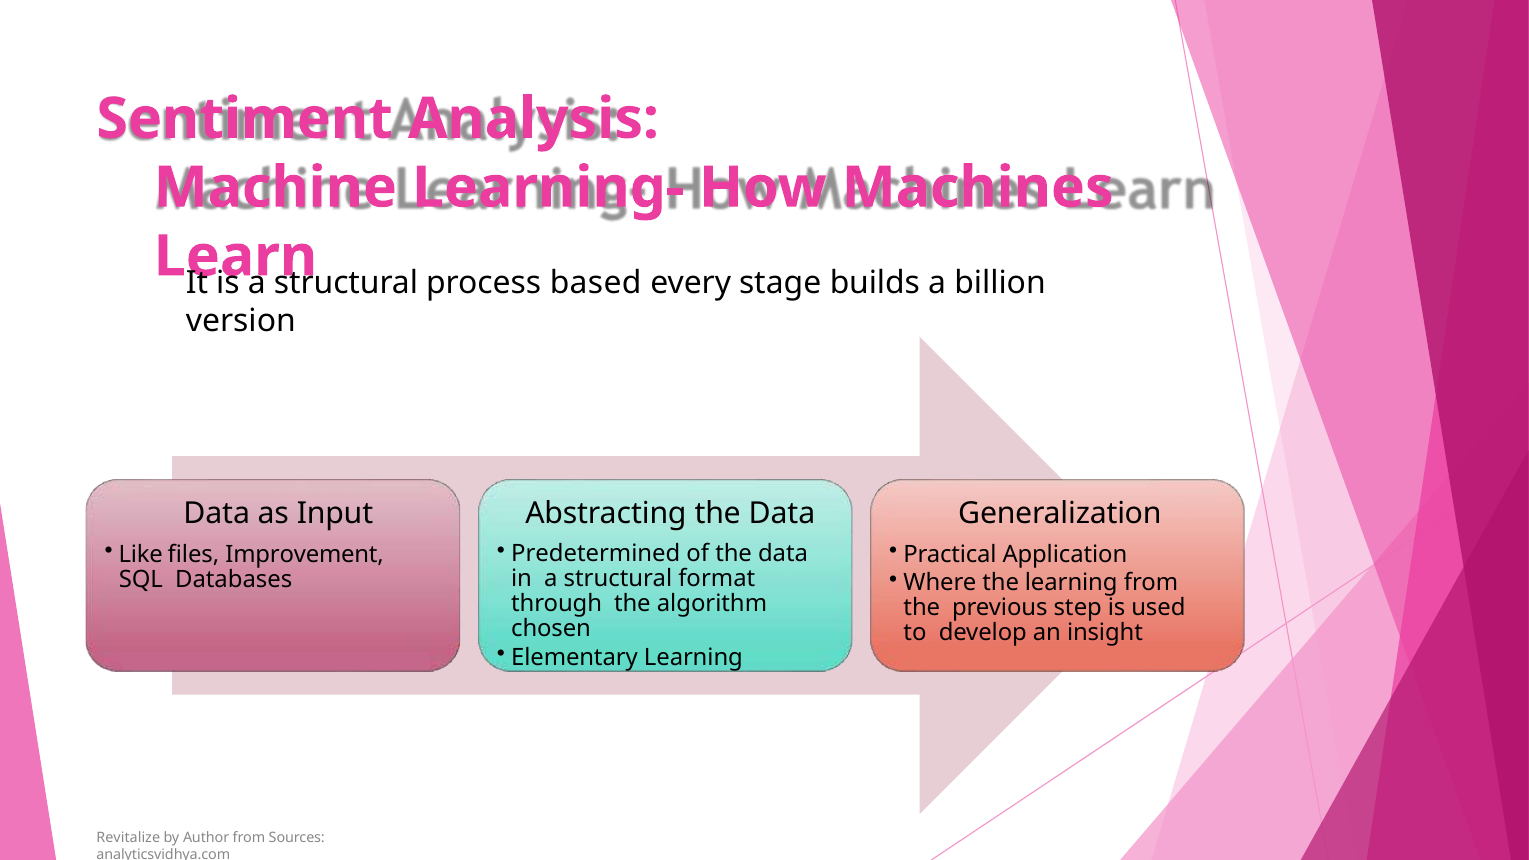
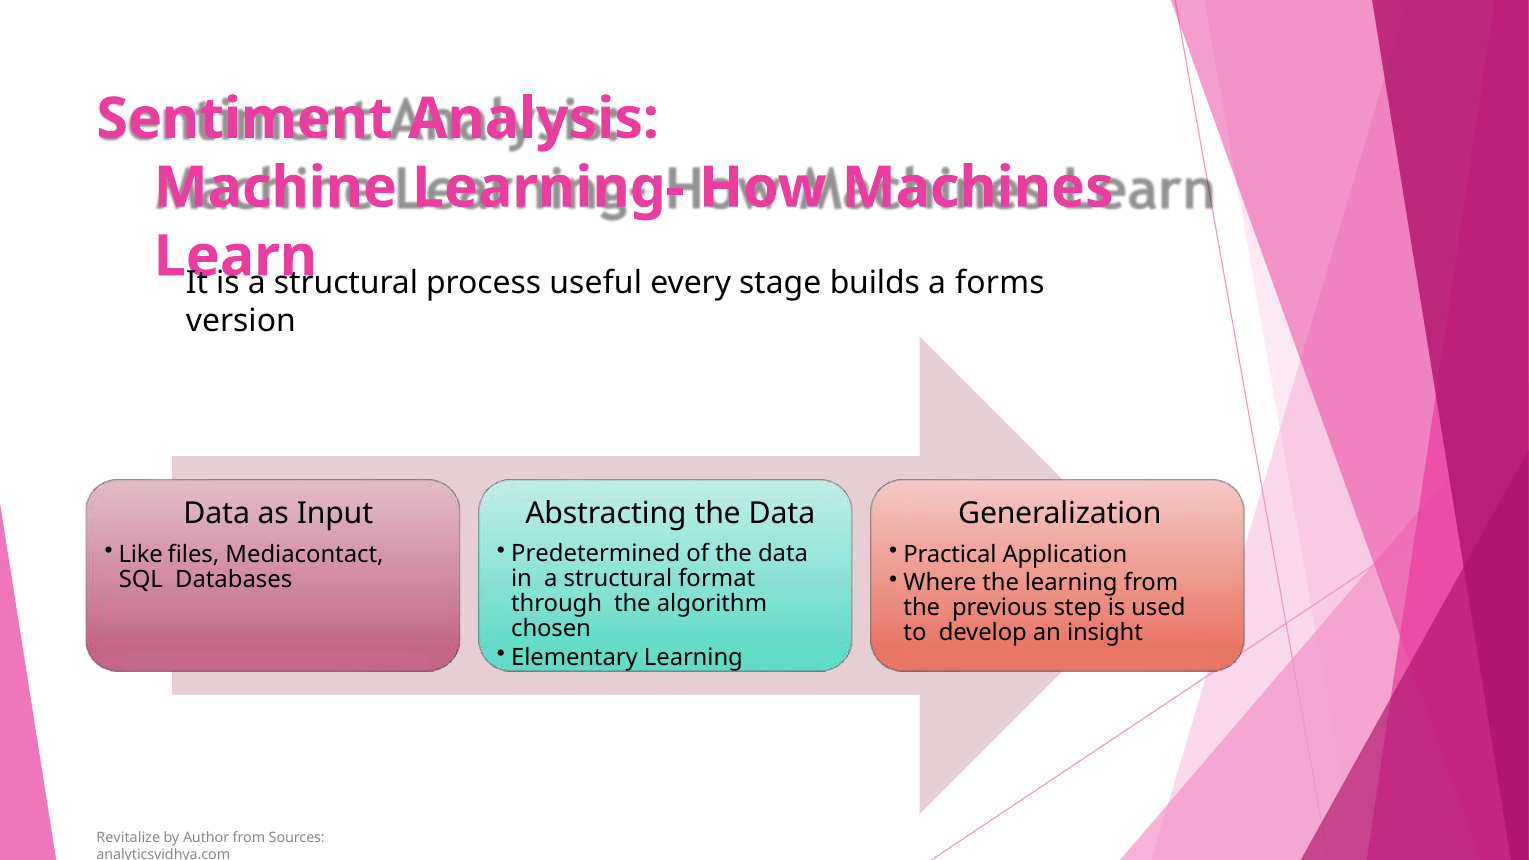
based: based -> useful
billion: billion -> forms
Improvement: Improvement -> Mediacontact
